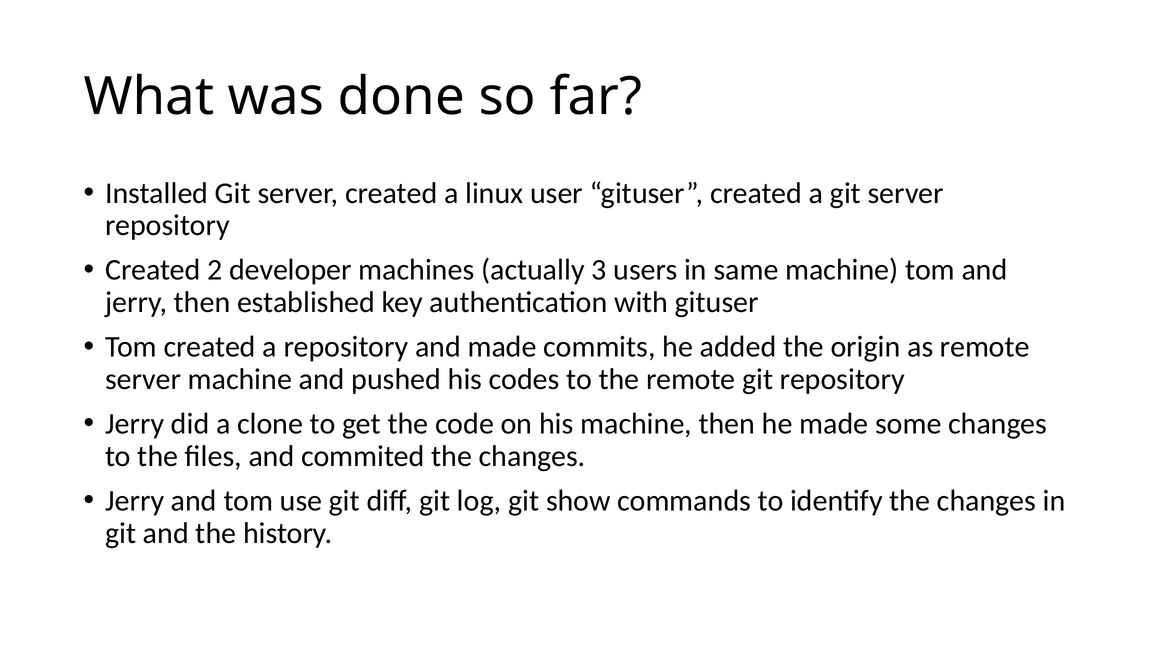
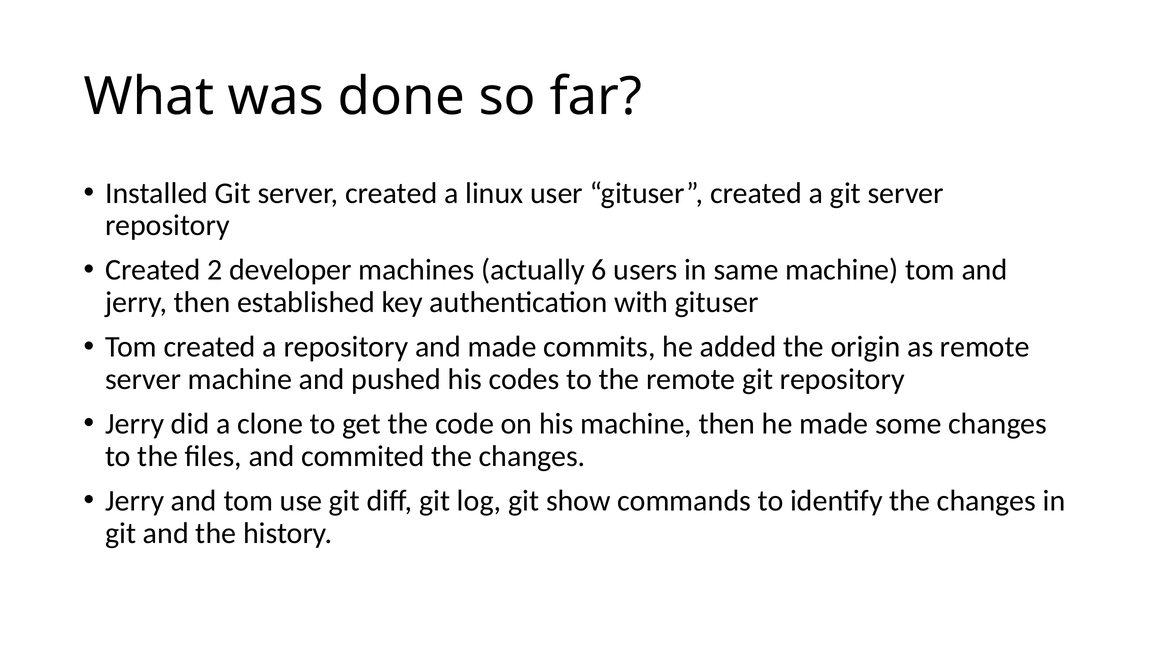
3: 3 -> 6
